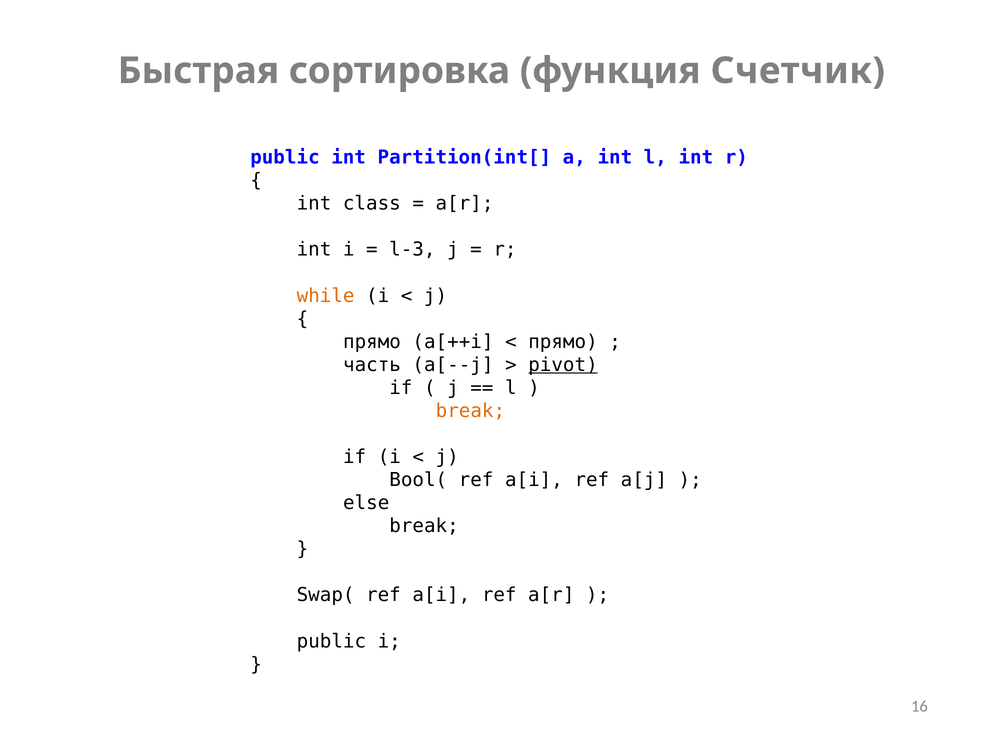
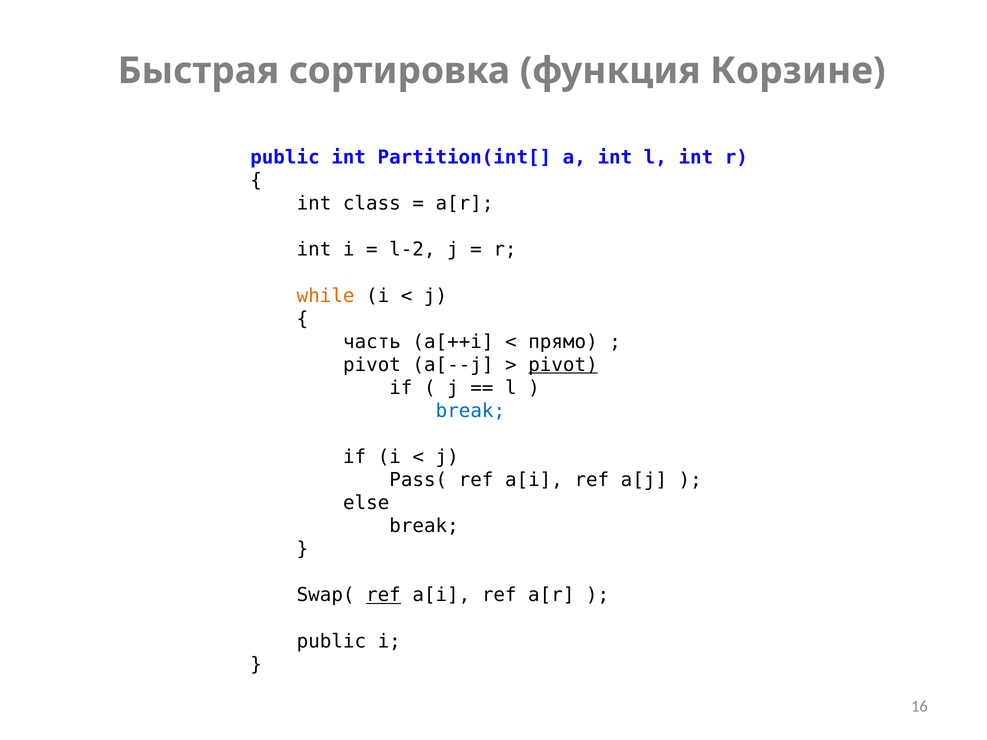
Счетчик: Счетчик -> Корзине
l-3: l-3 -> l-2
прямо at (372, 342): прямо -> часть
часть at (372, 365): часть -> pivot
break at (470, 411) colour: orange -> blue
Bool(: Bool( -> Pass(
ref at (383, 595) underline: none -> present
